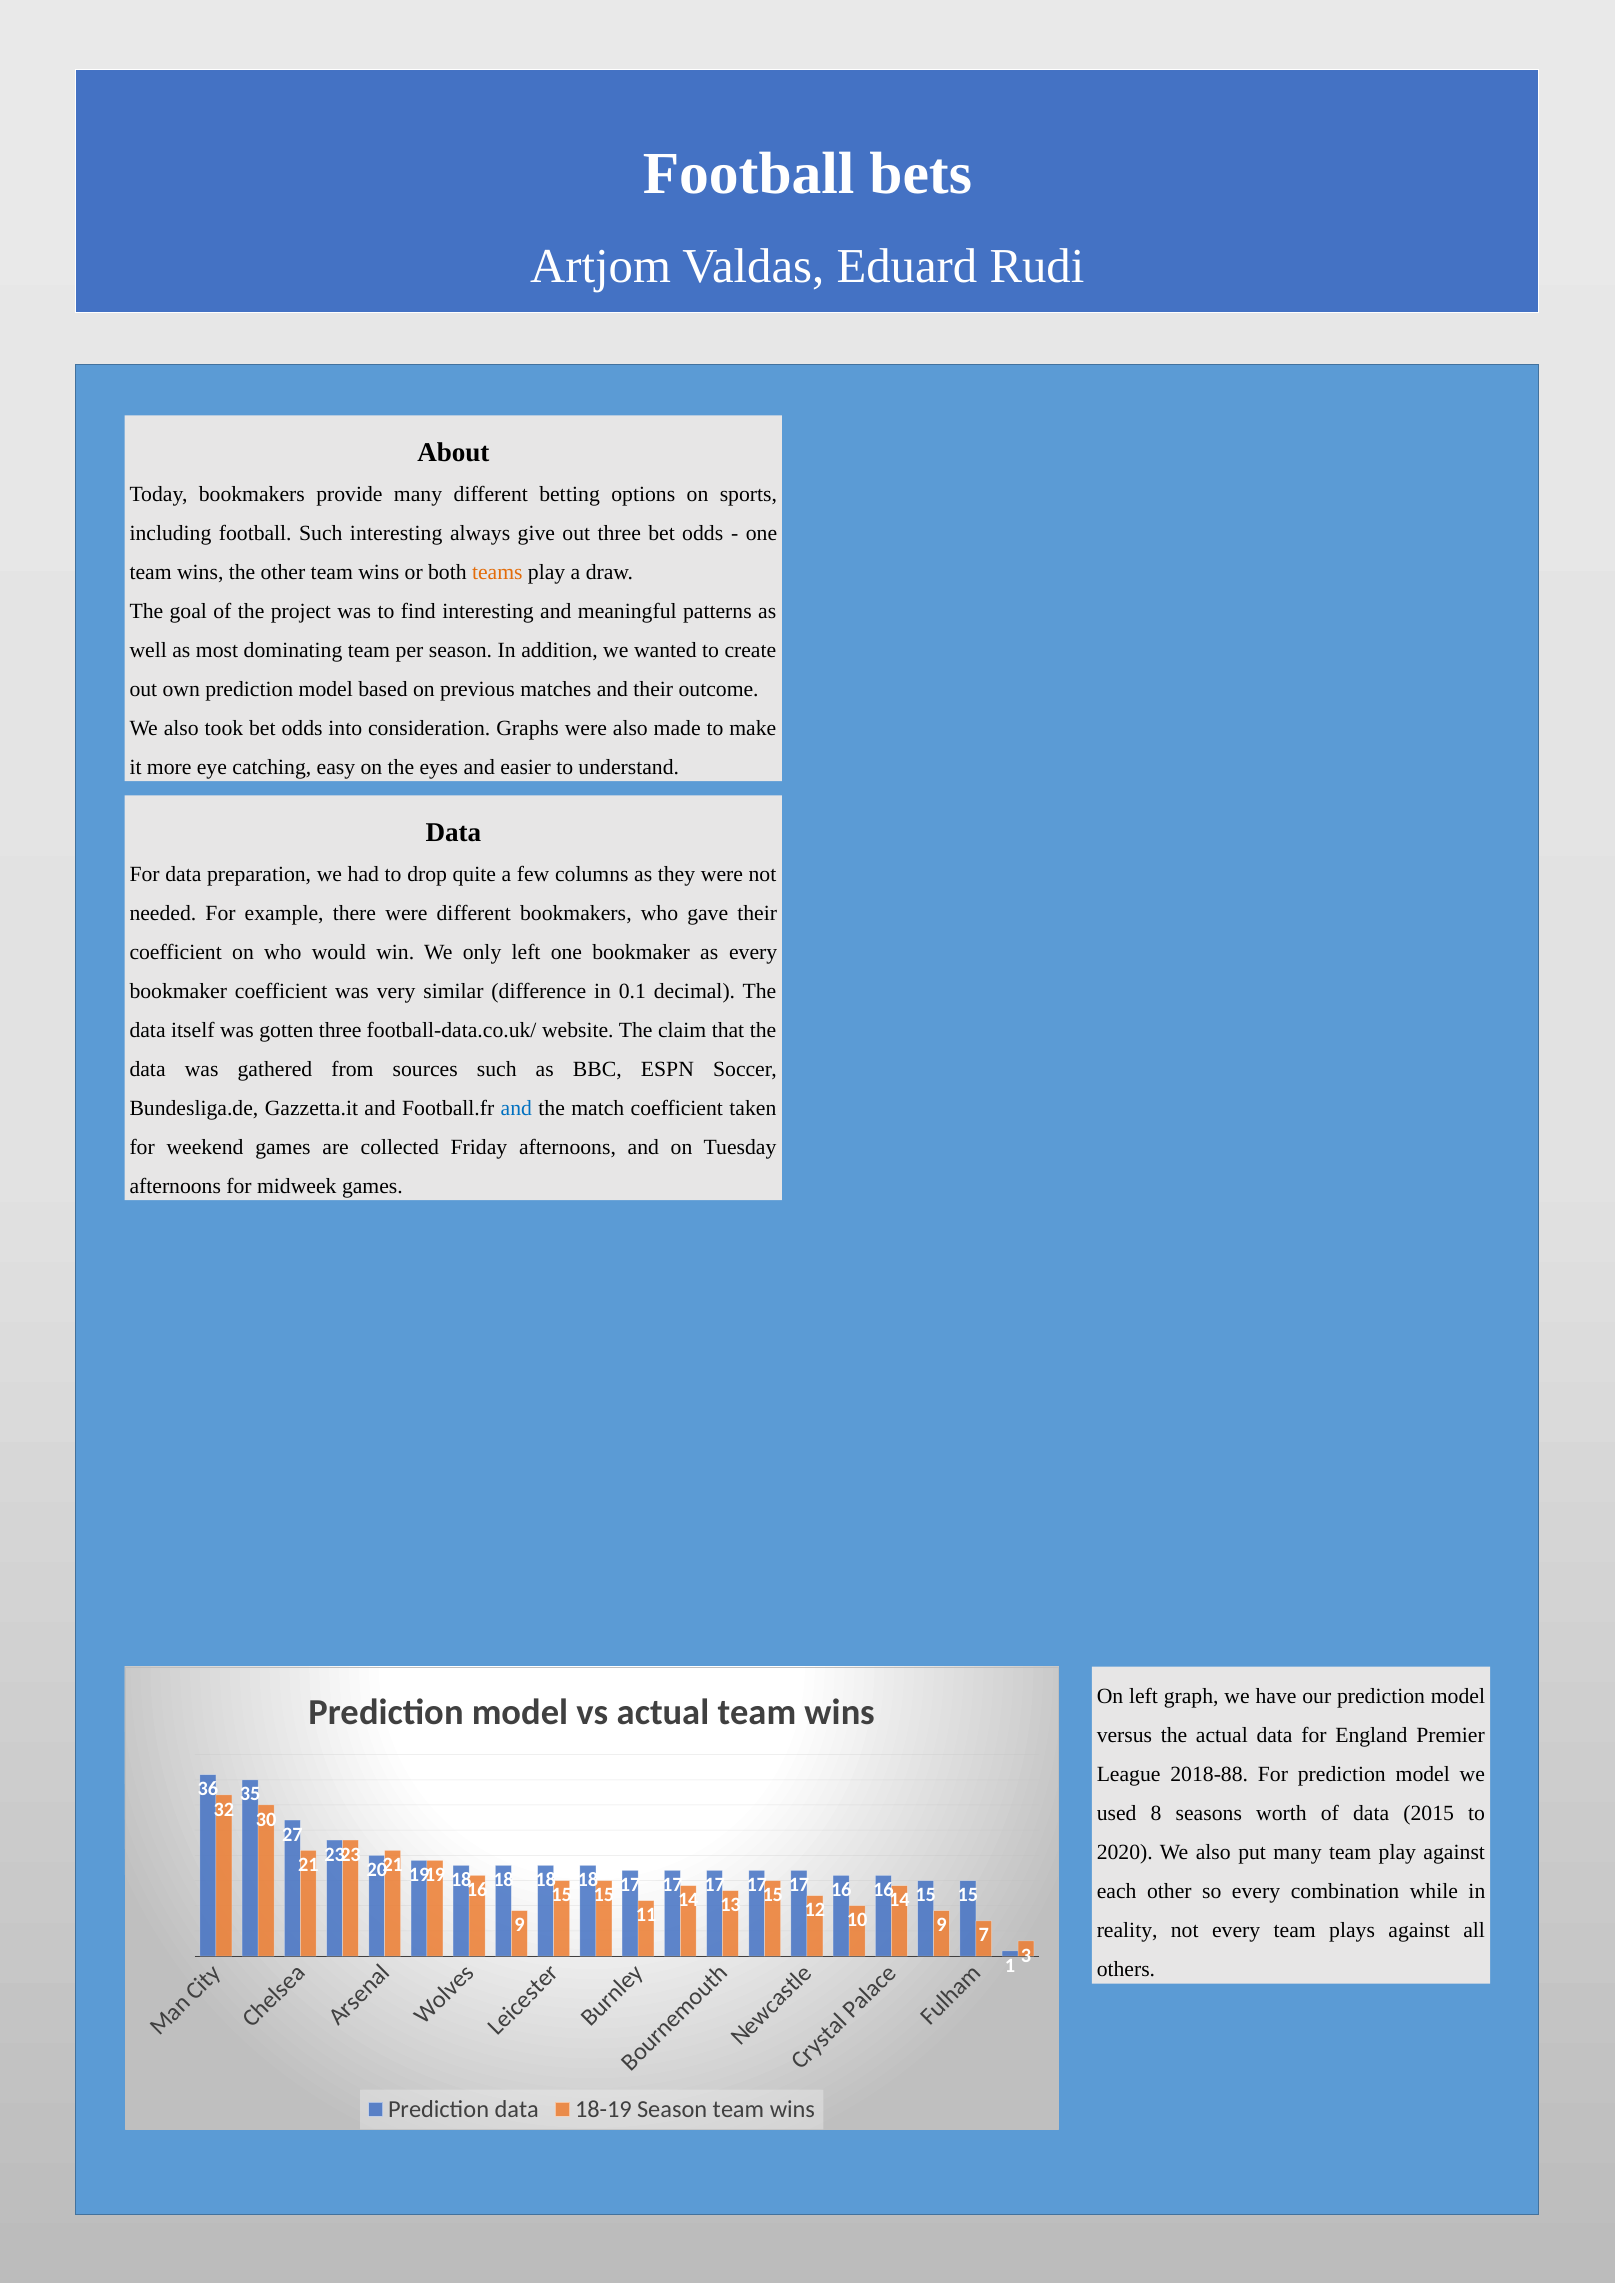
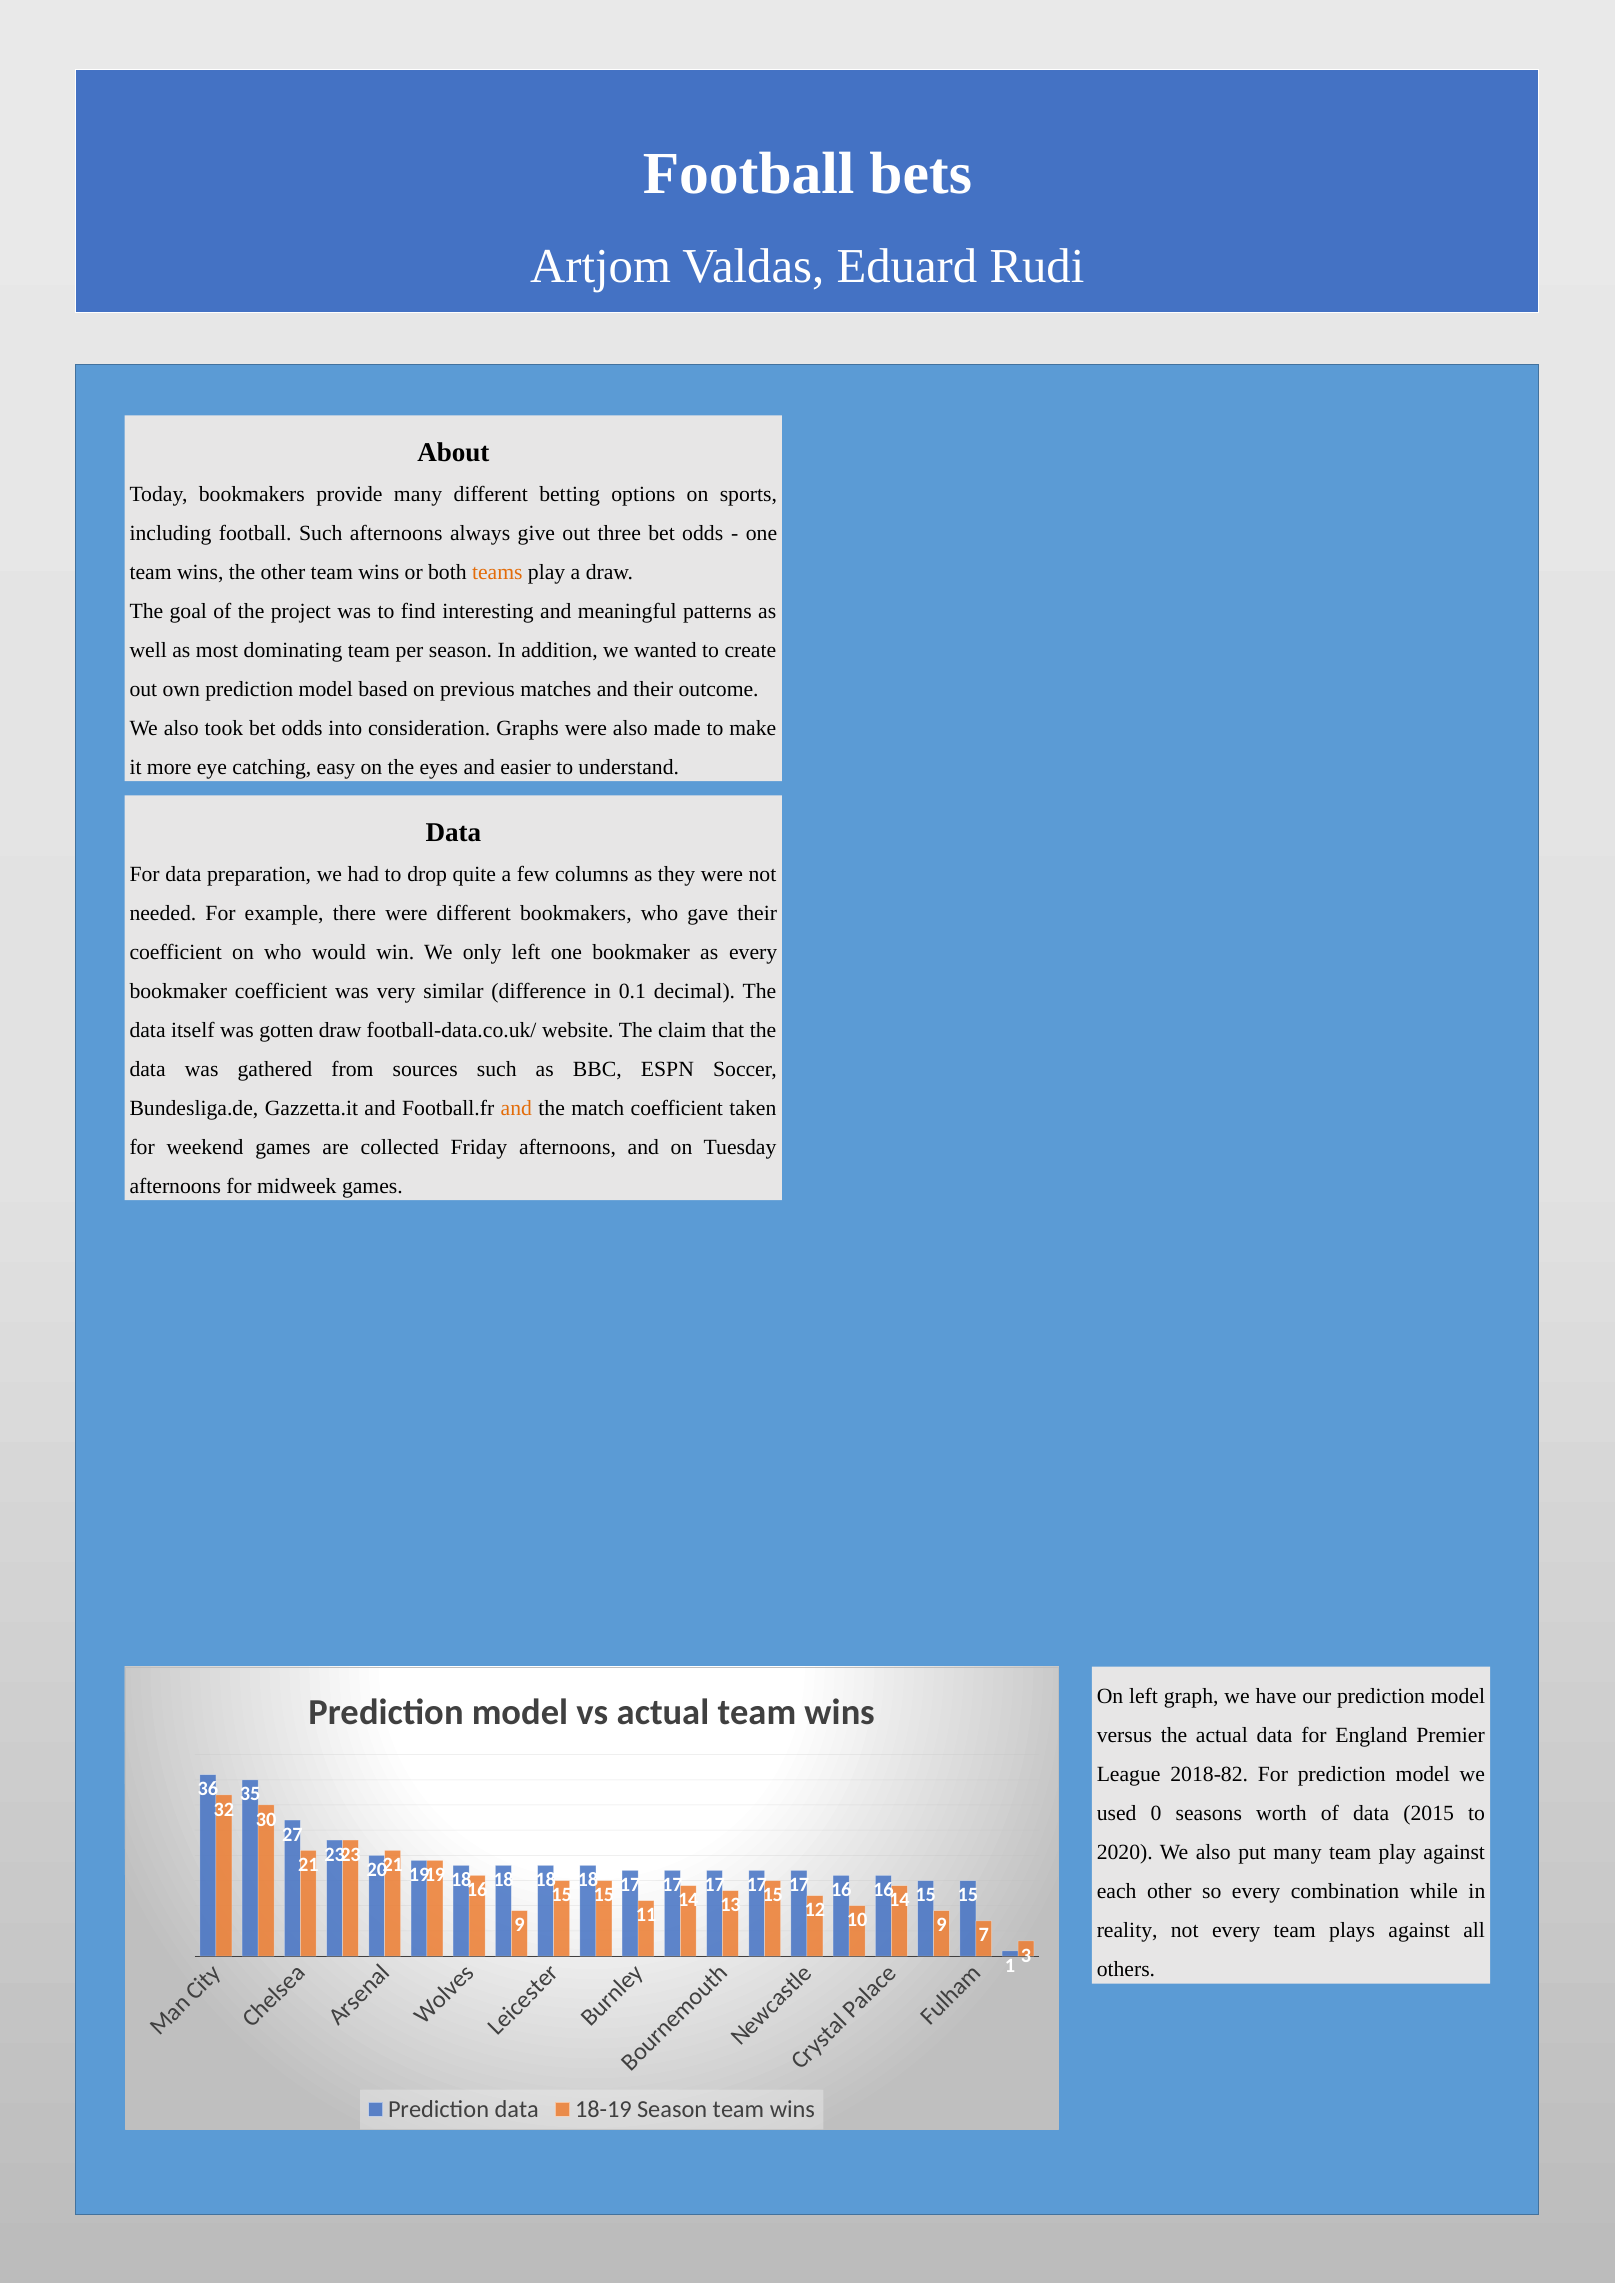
Such interesting: interesting -> afternoons
gotten three: three -> draw
and at (516, 1108) colour: blue -> orange
2018-88: 2018-88 -> 2018-82
8: 8 -> 0
